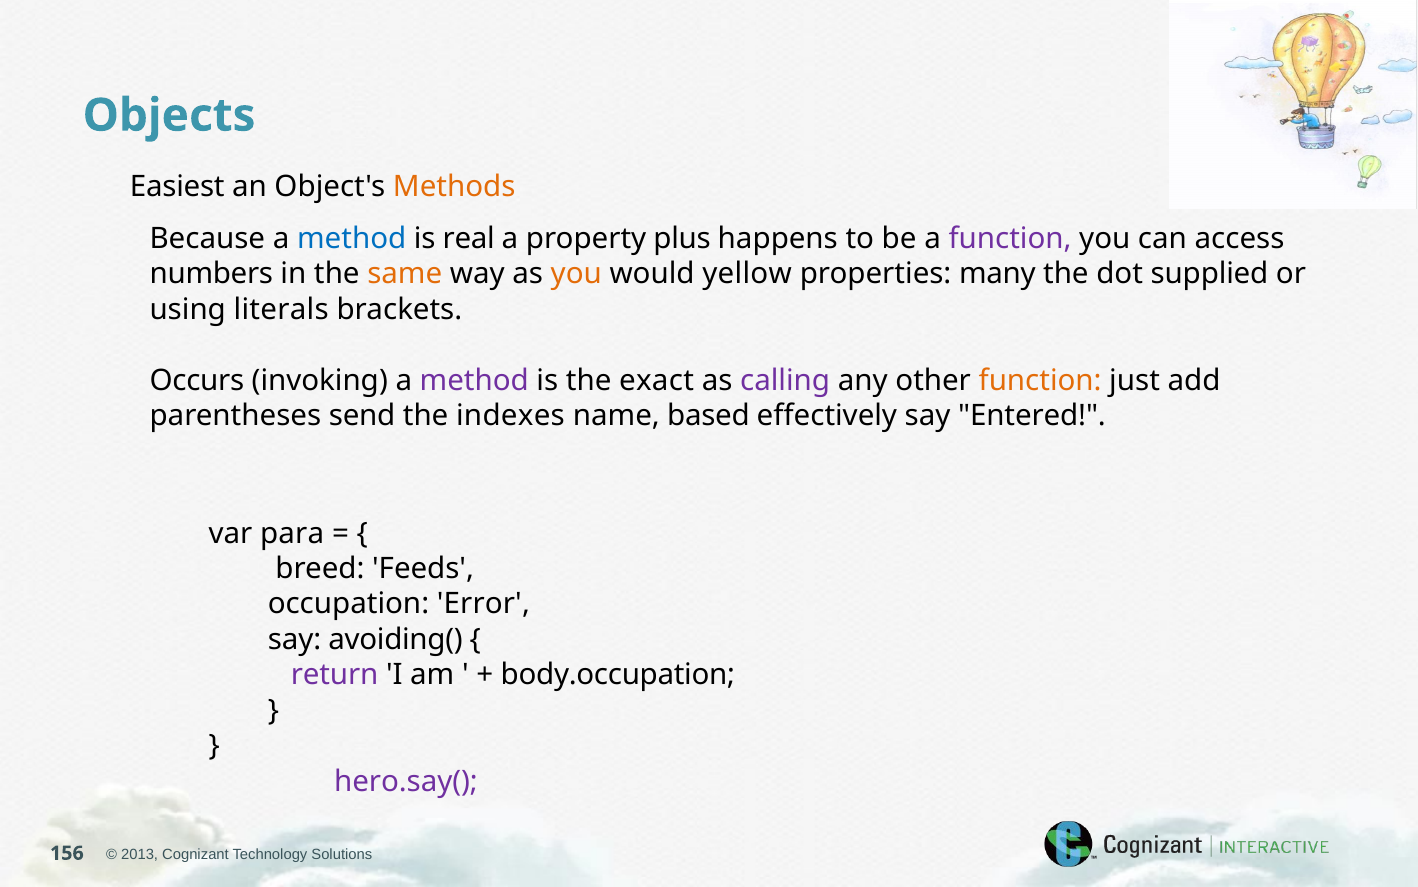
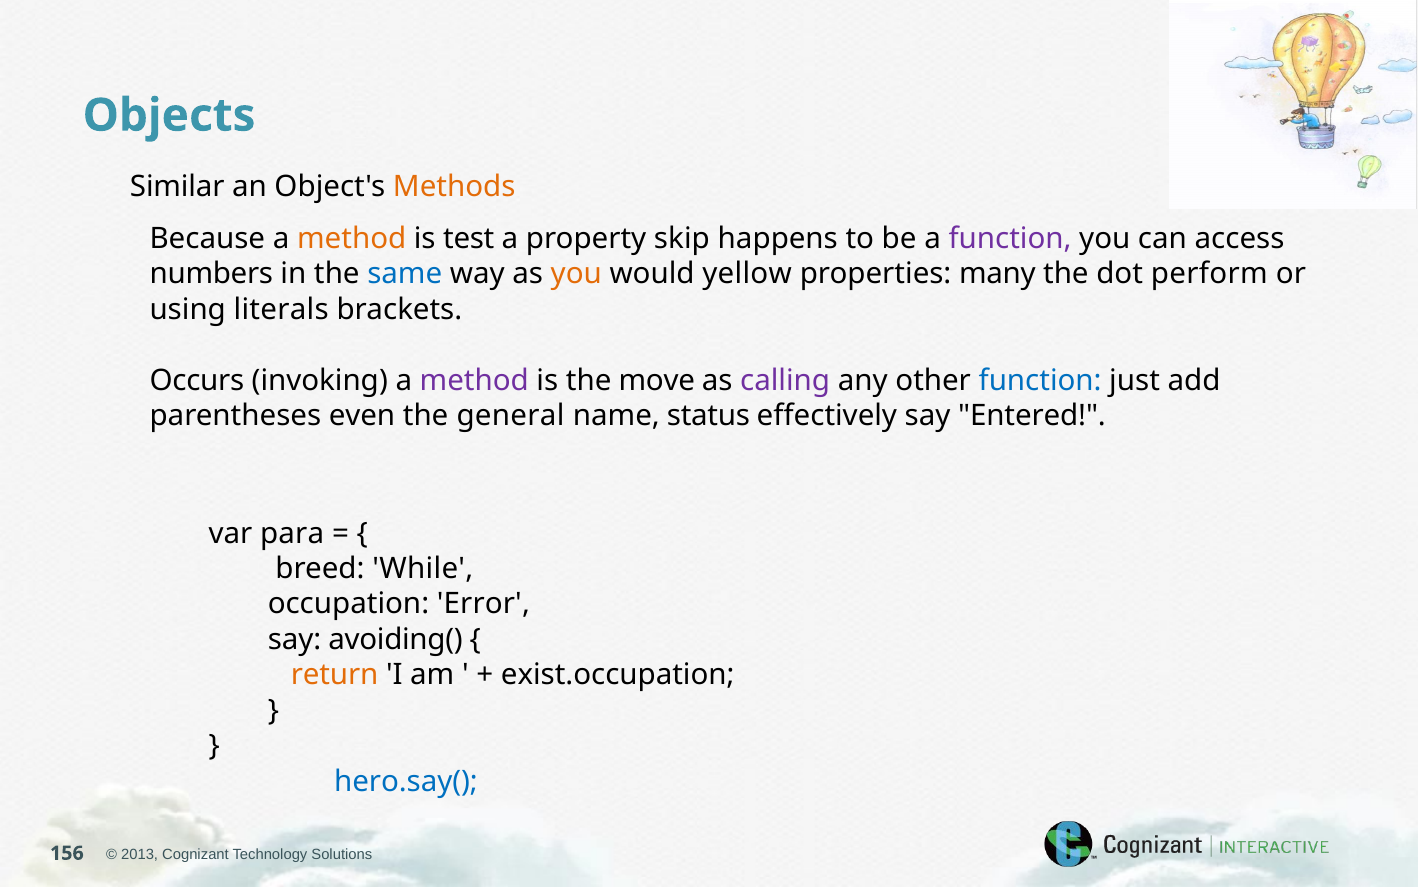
Easiest: Easiest -> Similar
method at (352, 238) colour: blue -> orange
real: real -> test
plus: plus -> skip
same colour: orange -> blue
supplied: supplied -> perform
exact: exact -> move
function at (1040, 380) colour: orange -> blue
send: send -> even
indexes: indexes -> general
based: based -> status
Feeds: Feeds -> While
return colour: purple -> orange
body.occupation: body.occupation -> exist.occupation
hero.say( colour: purple -> blue
